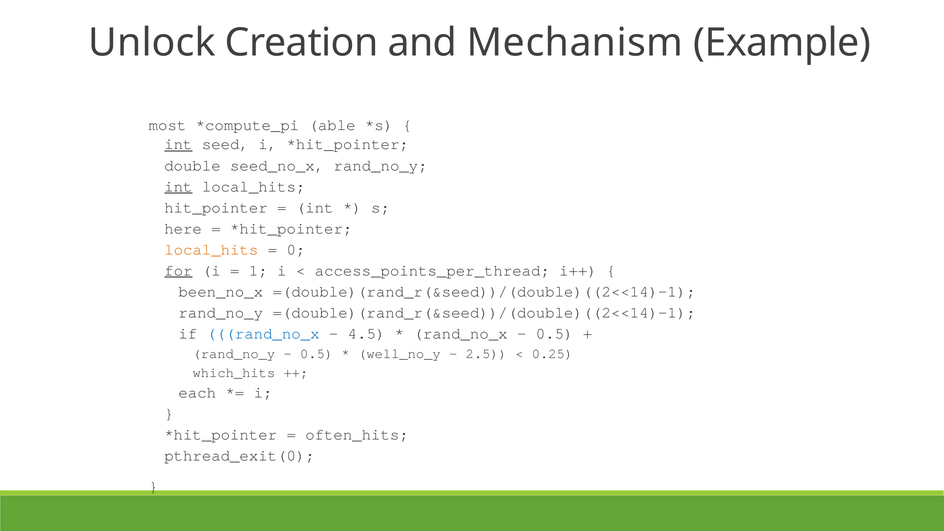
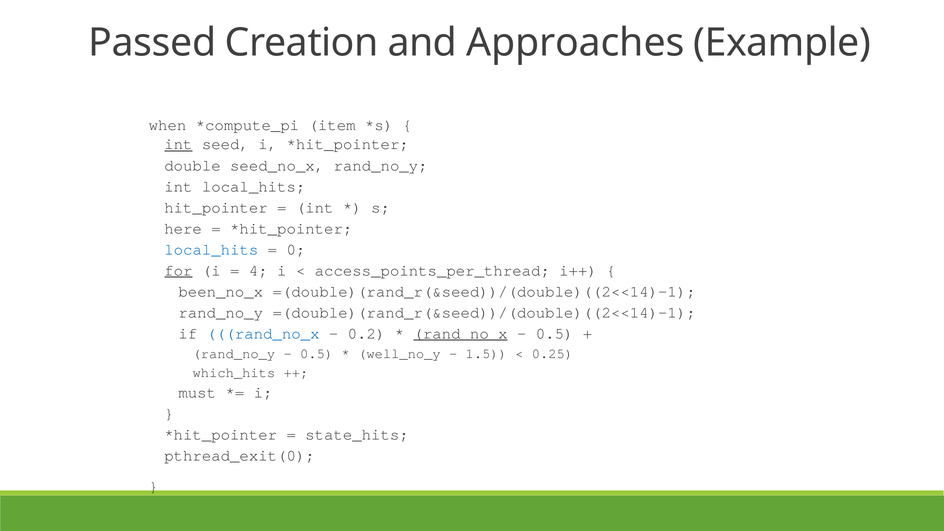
Unlock: Unlock -> Passed
Mechanism: Mechanism -> Approaches
most: most -> when
able: able -> item
int at (178, 186) underline: present -> none
local_hits at (211, 249) colour: orange -> blue
1: 1 -> 4
4.5: 4.5 -> 0.2
rand_no_x at (461, 333) underline: none -> present
2.5: 2.5 -> 1.5
each: each -> must
often_hits: often_hits -> state_hits
